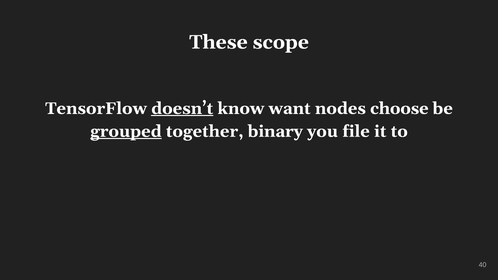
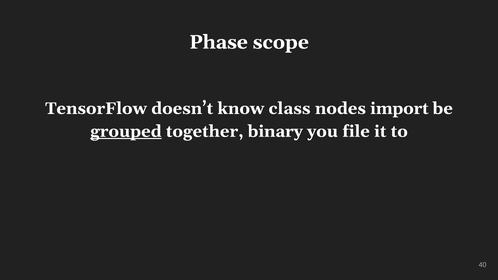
These: These -> Phase
doesn’t underline: present -> none
want: want -> class
choose: choose -> import
